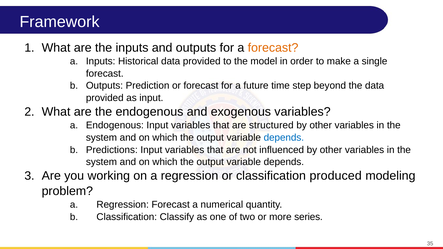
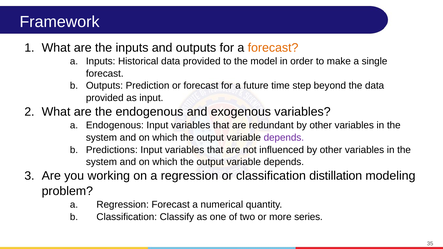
structured: structured -> redundant
depends at (284, 138) colour: blue -> purple
produced: produced -> distillation
